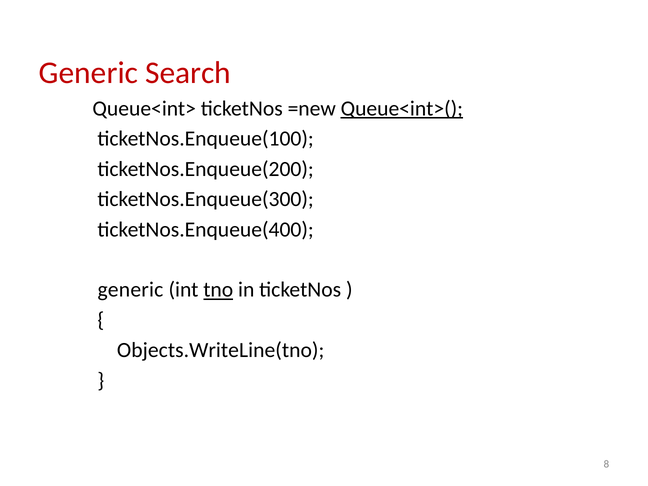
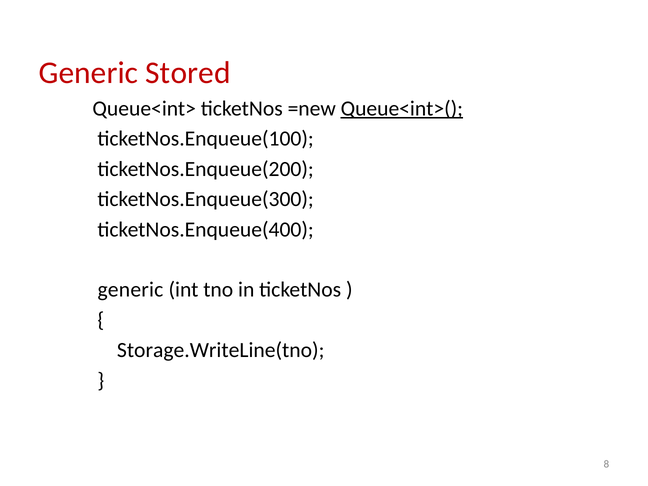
Search: Search -> Stored
tno underline: present -> none
Objects.WriteLine(tno: Objects.WriteLine(tno -> Storage.WriteLine(tno
